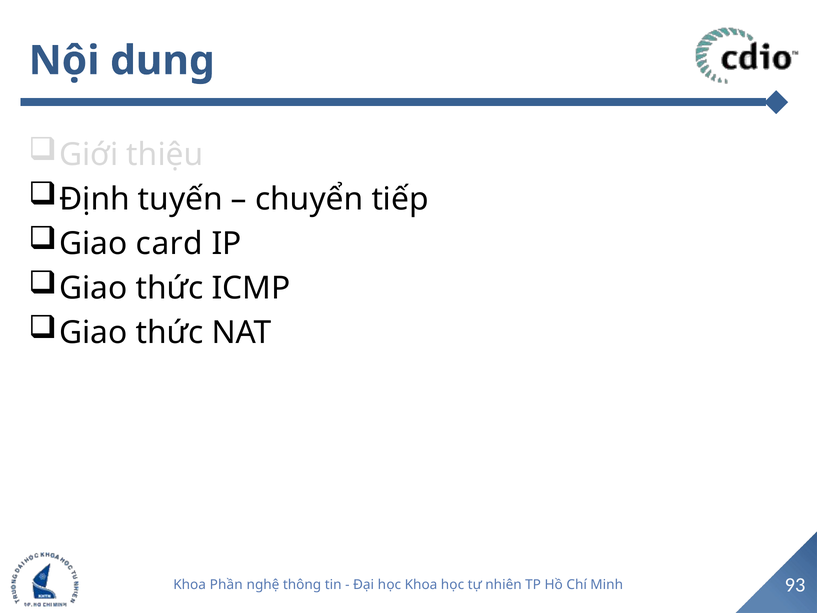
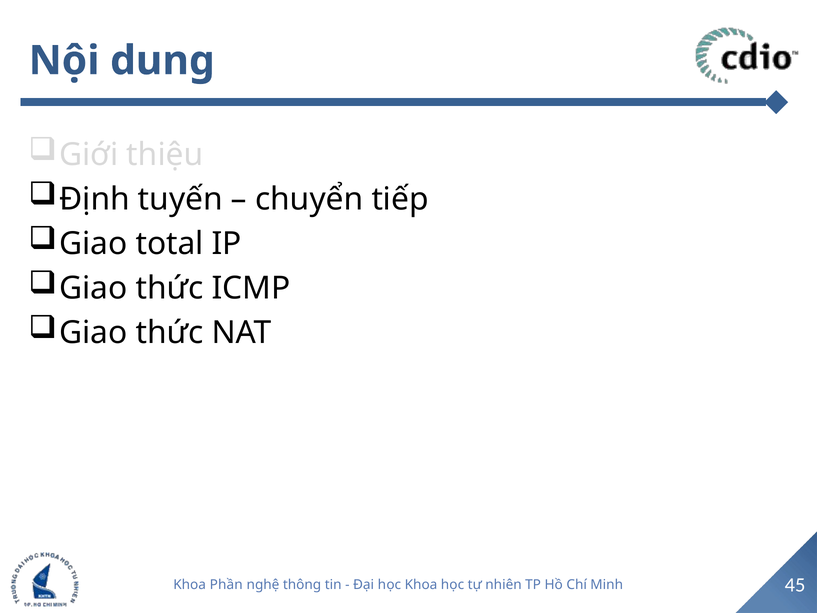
card: card -> total
93: 93 -> 45
